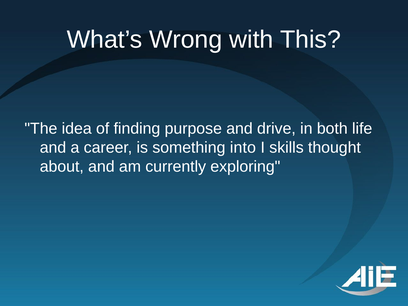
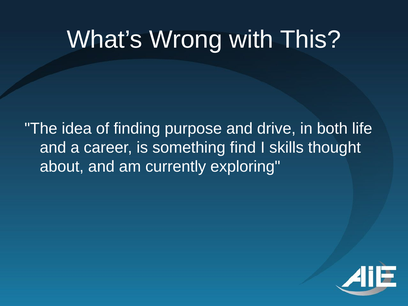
into: into -> find
